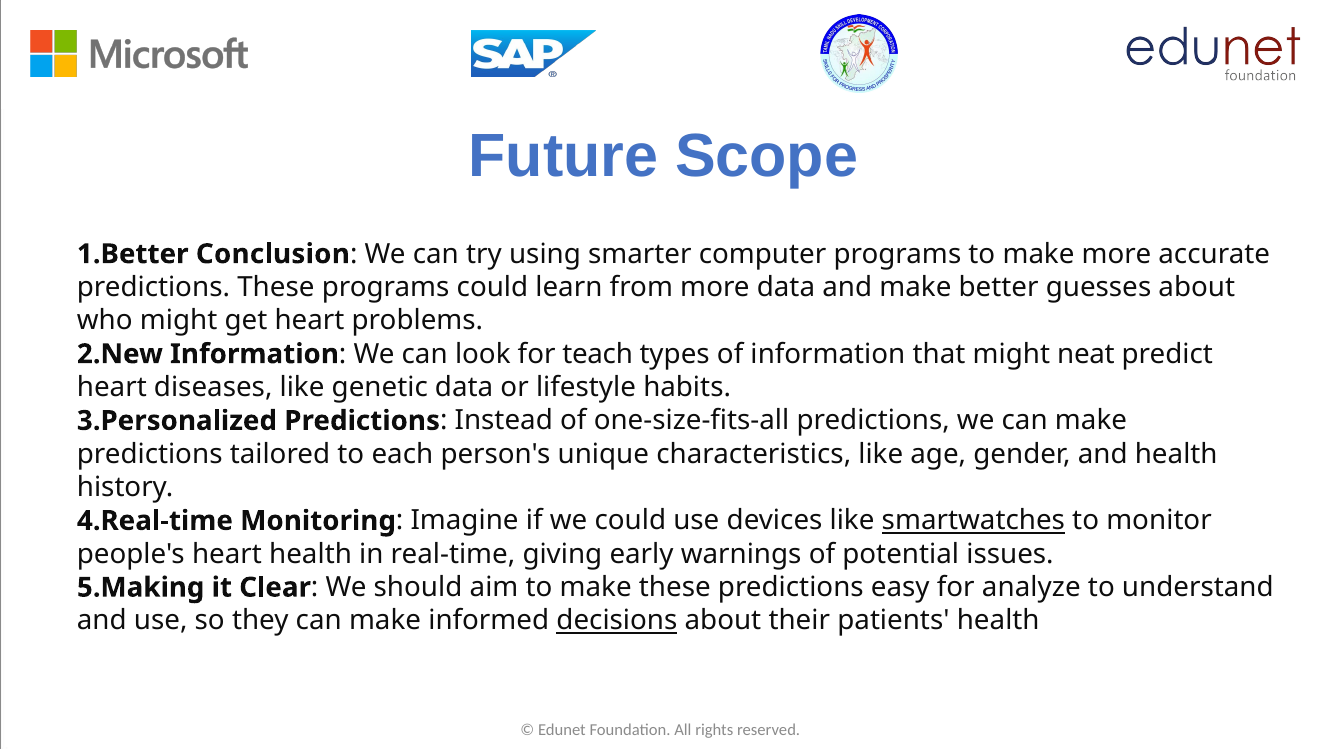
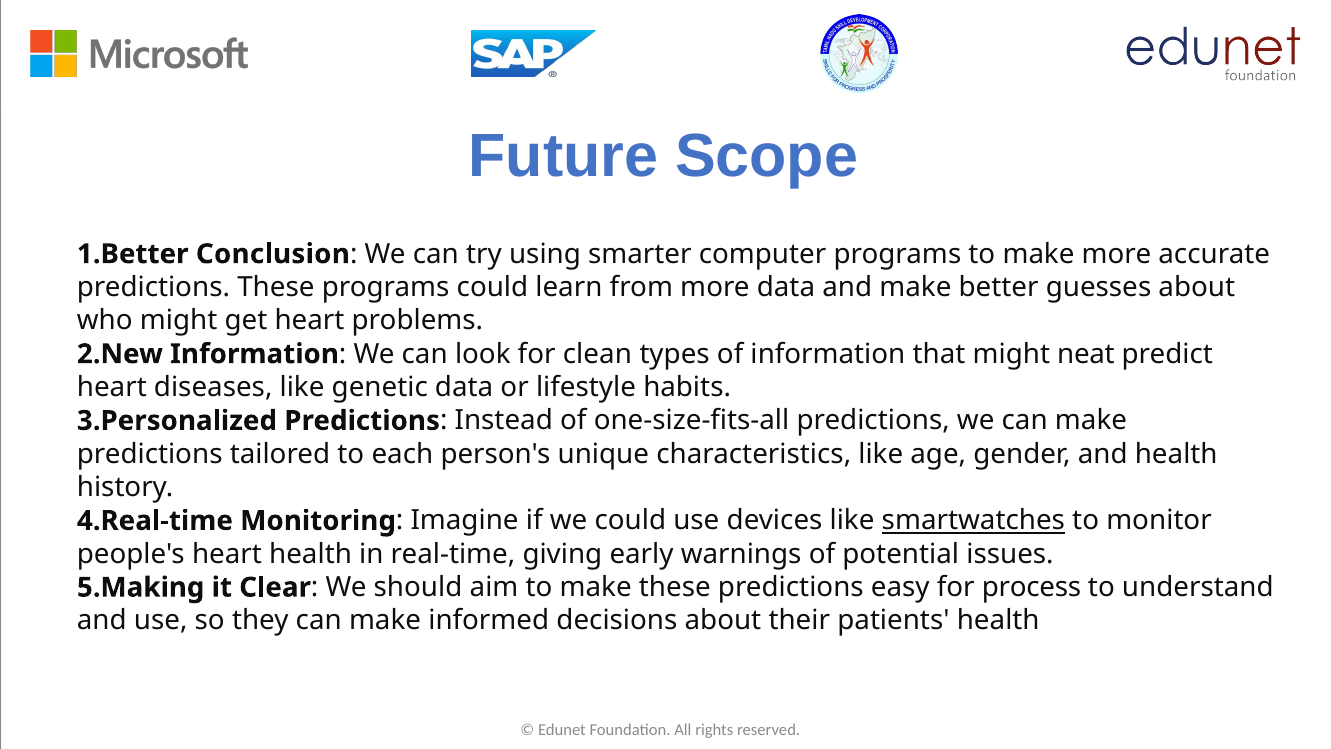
teach: teach -> clean
analyze: analyze -> process
decisions underline: present -> none
